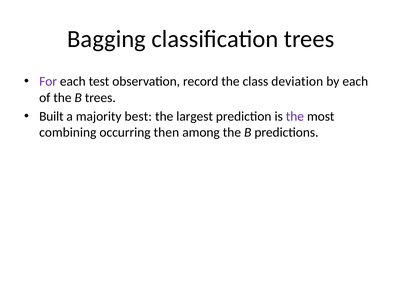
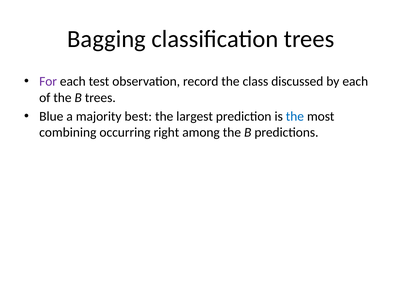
deviation: deviation -> discussed
Built: Built -> Blue
the at (295, 116) colour: purple -> blue
then: then -> right
